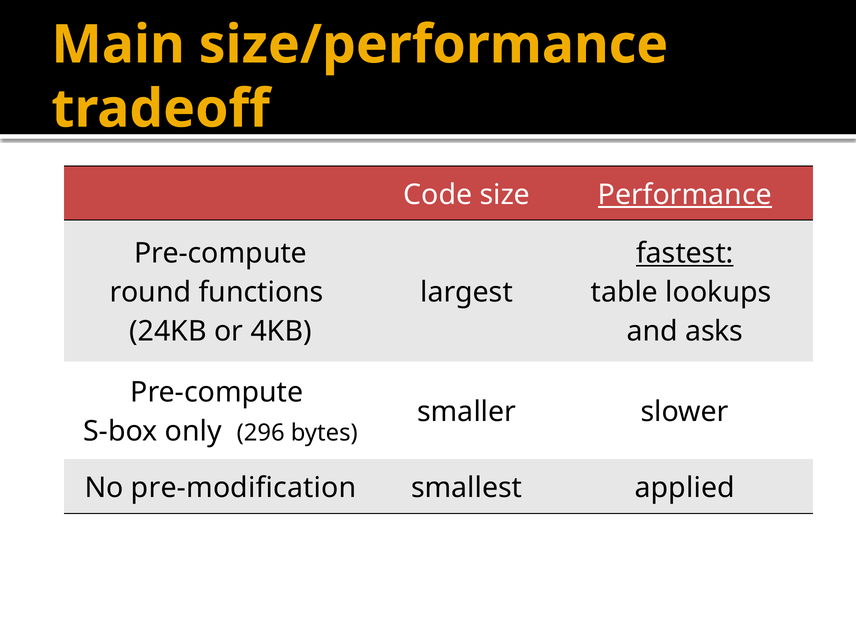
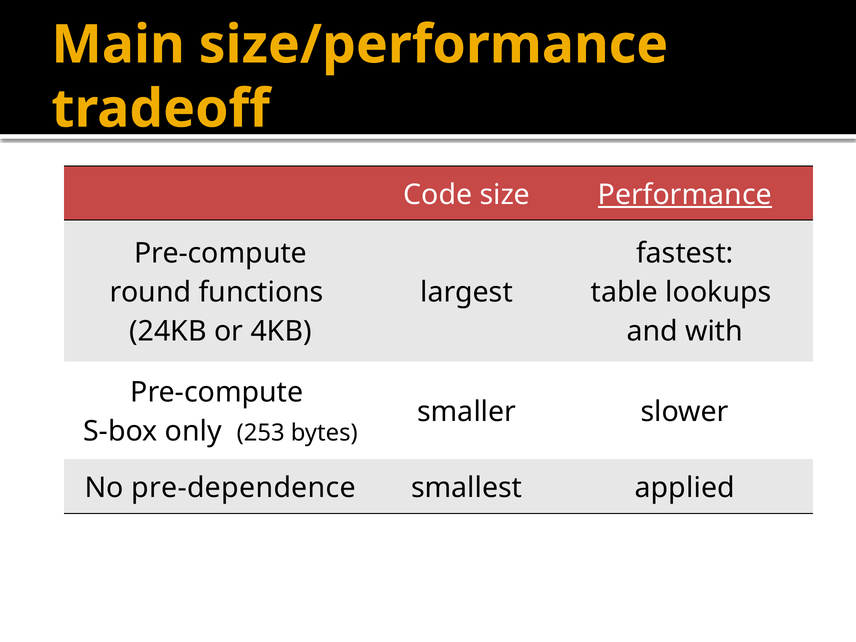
fastest underline: present -> none
asks: asks -> with
296: 296 -> 253
pre-modification: pre-modification -> pre-dependence
